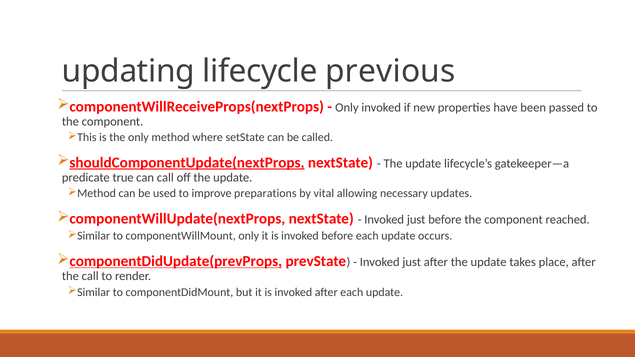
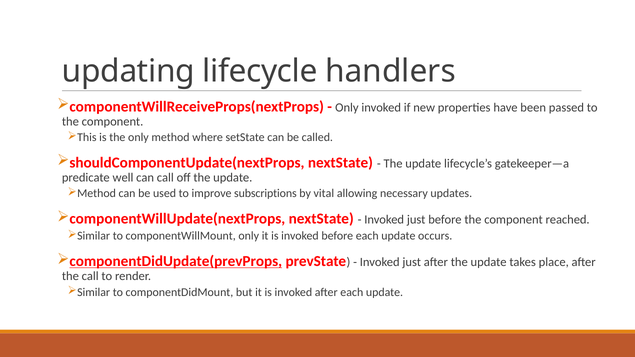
previous: previous -> handlers
shouldComponentUpdate(nextProps underline: present -> none
true: true -> well
preparations: preparations -> subscriptions
